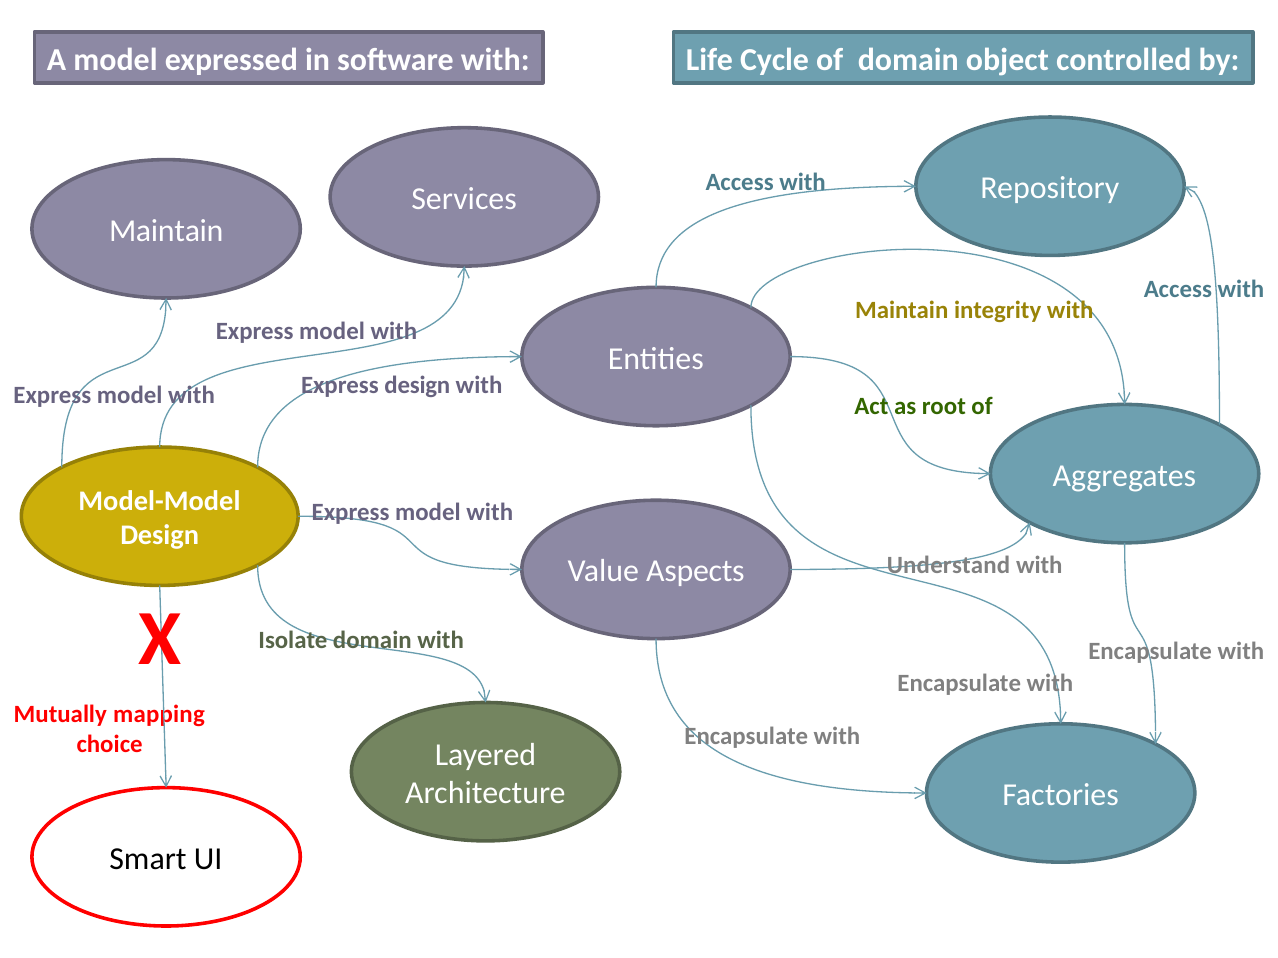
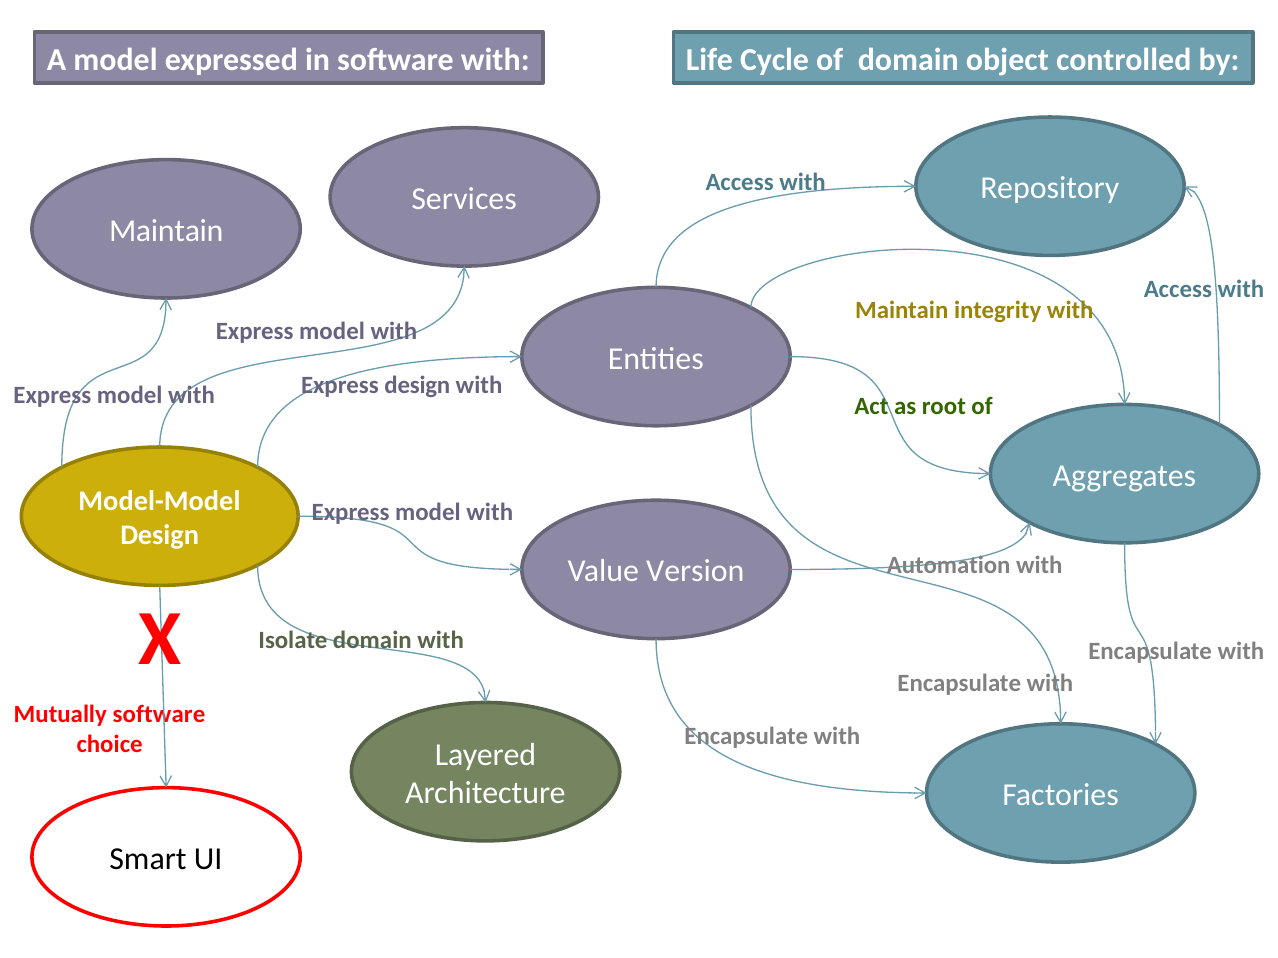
Understand: Understand -> Automation
Aspects: Aspects -> Version
Mutually mapping: mapping -> software
